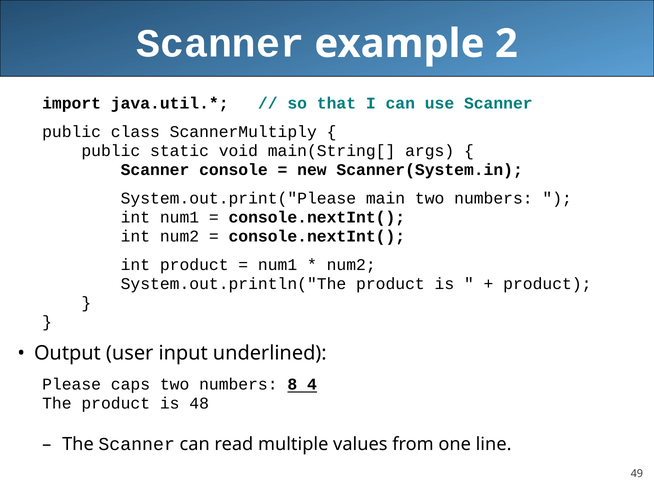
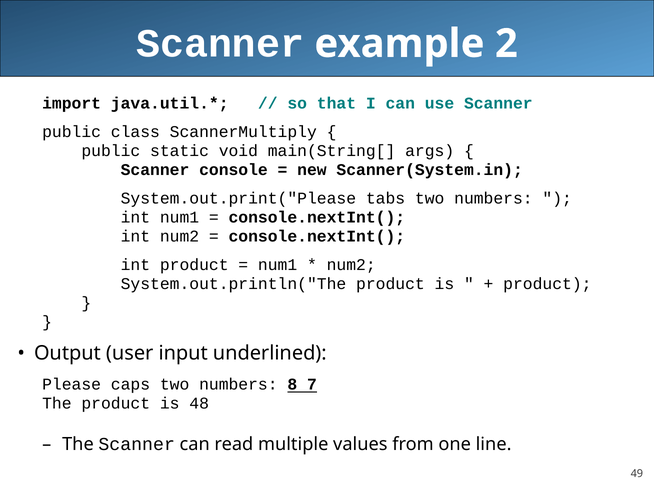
main: main -> tabs
4: 4 -> 7
